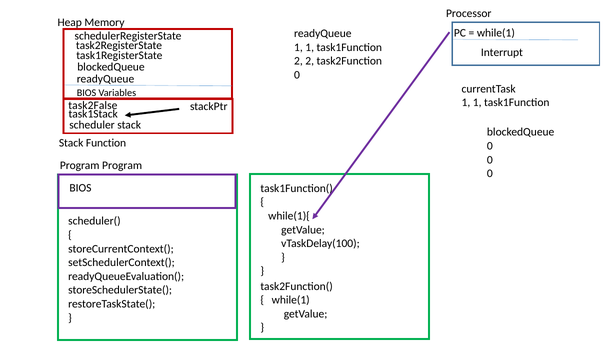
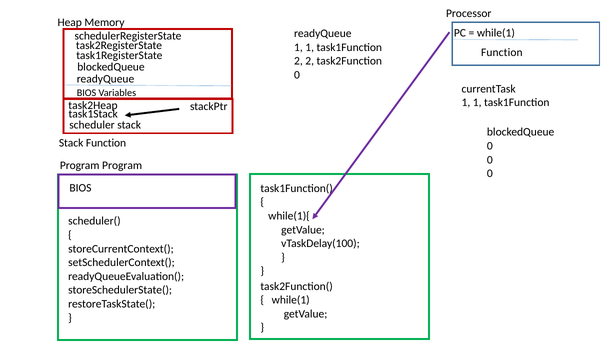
Interrupt at (502, 53): Interrupt -> Function
task2False: task2False -> task2Heap
